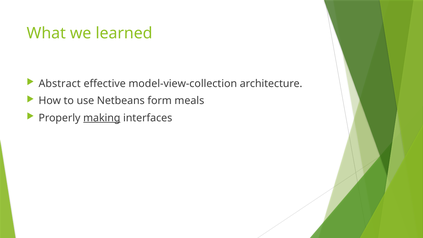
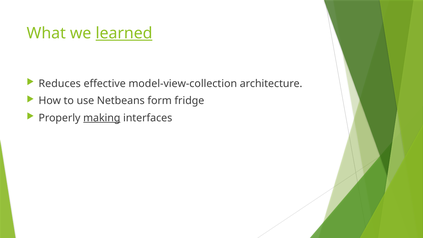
learned underline: none -> present
Abstract: Abstract -> Reduces
meals: meals -> fridge
